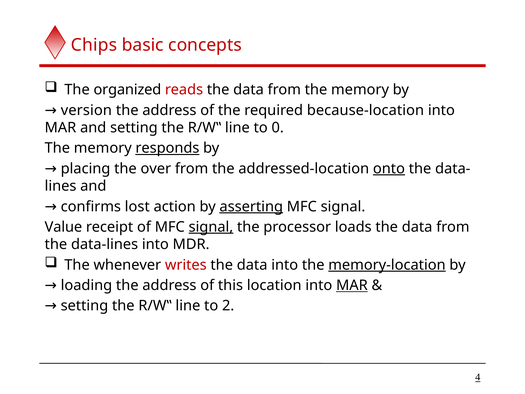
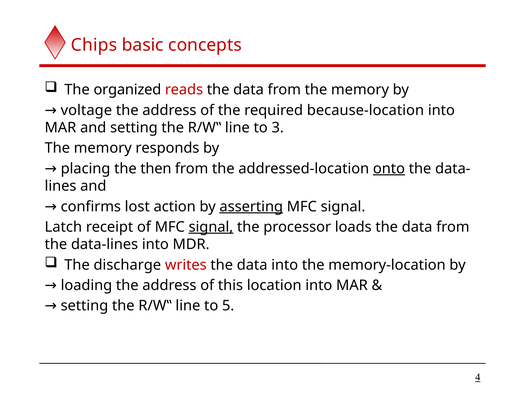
version: version -> voltage
0: 0 -> 3
responds underline: present -> none
over: over -> then
Value: Value -> Latch
whenever: whenever -> discharge
memory-location underline: present -> none
MAR at (352, 285) underline: present -> none
2: 2 -> 5
